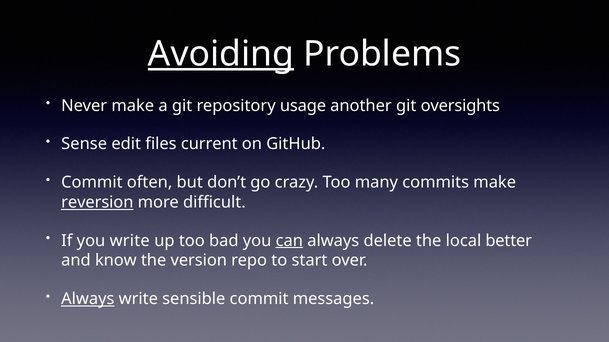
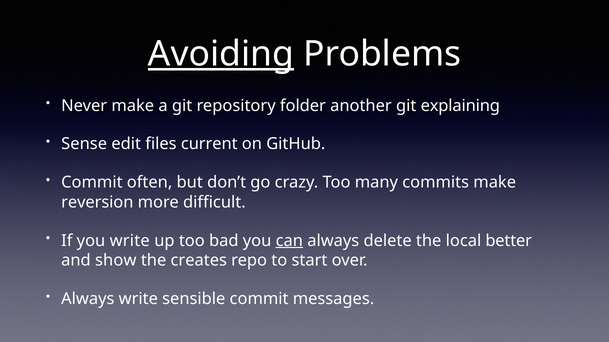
usage: usage -> folder
oversights: oversights -> explaining
reversion underline: present -> none
know: know -> show
version: version -> creates
Always at (88, 299) underline: present -> none
